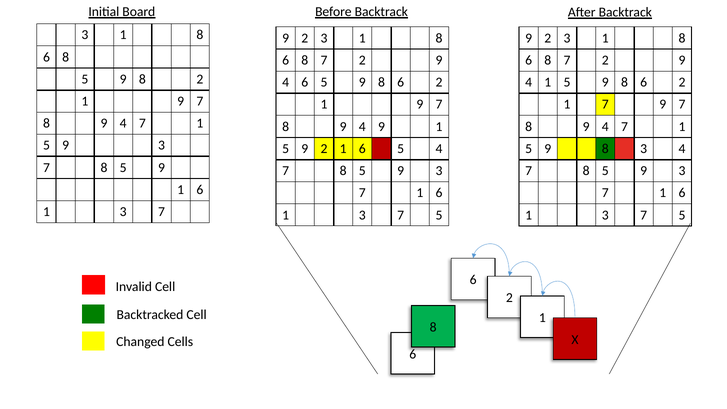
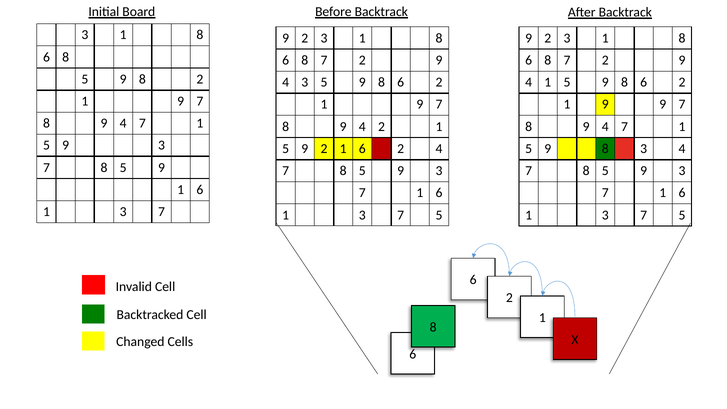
4 6: 6 -> 3
7 at (605, 104): 7 -> 9
4 9: 9 -> 2
1 6 5: 5 -> 2
